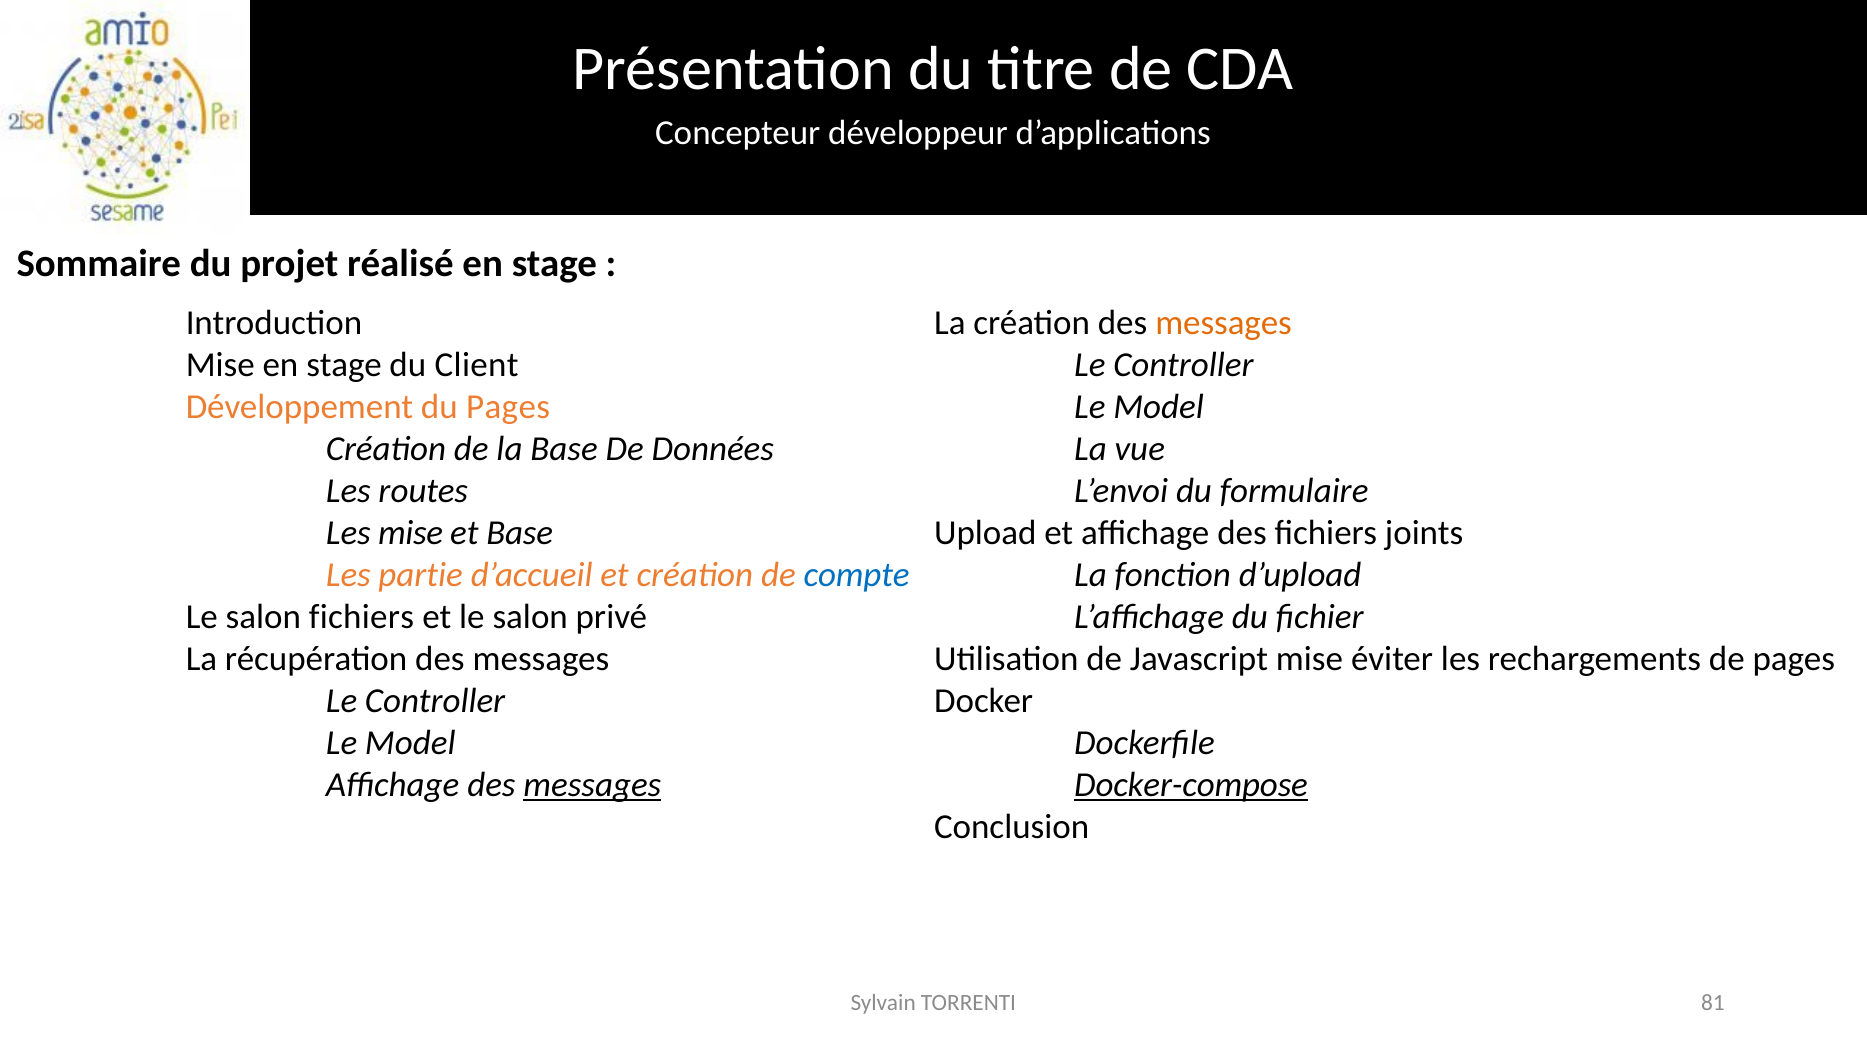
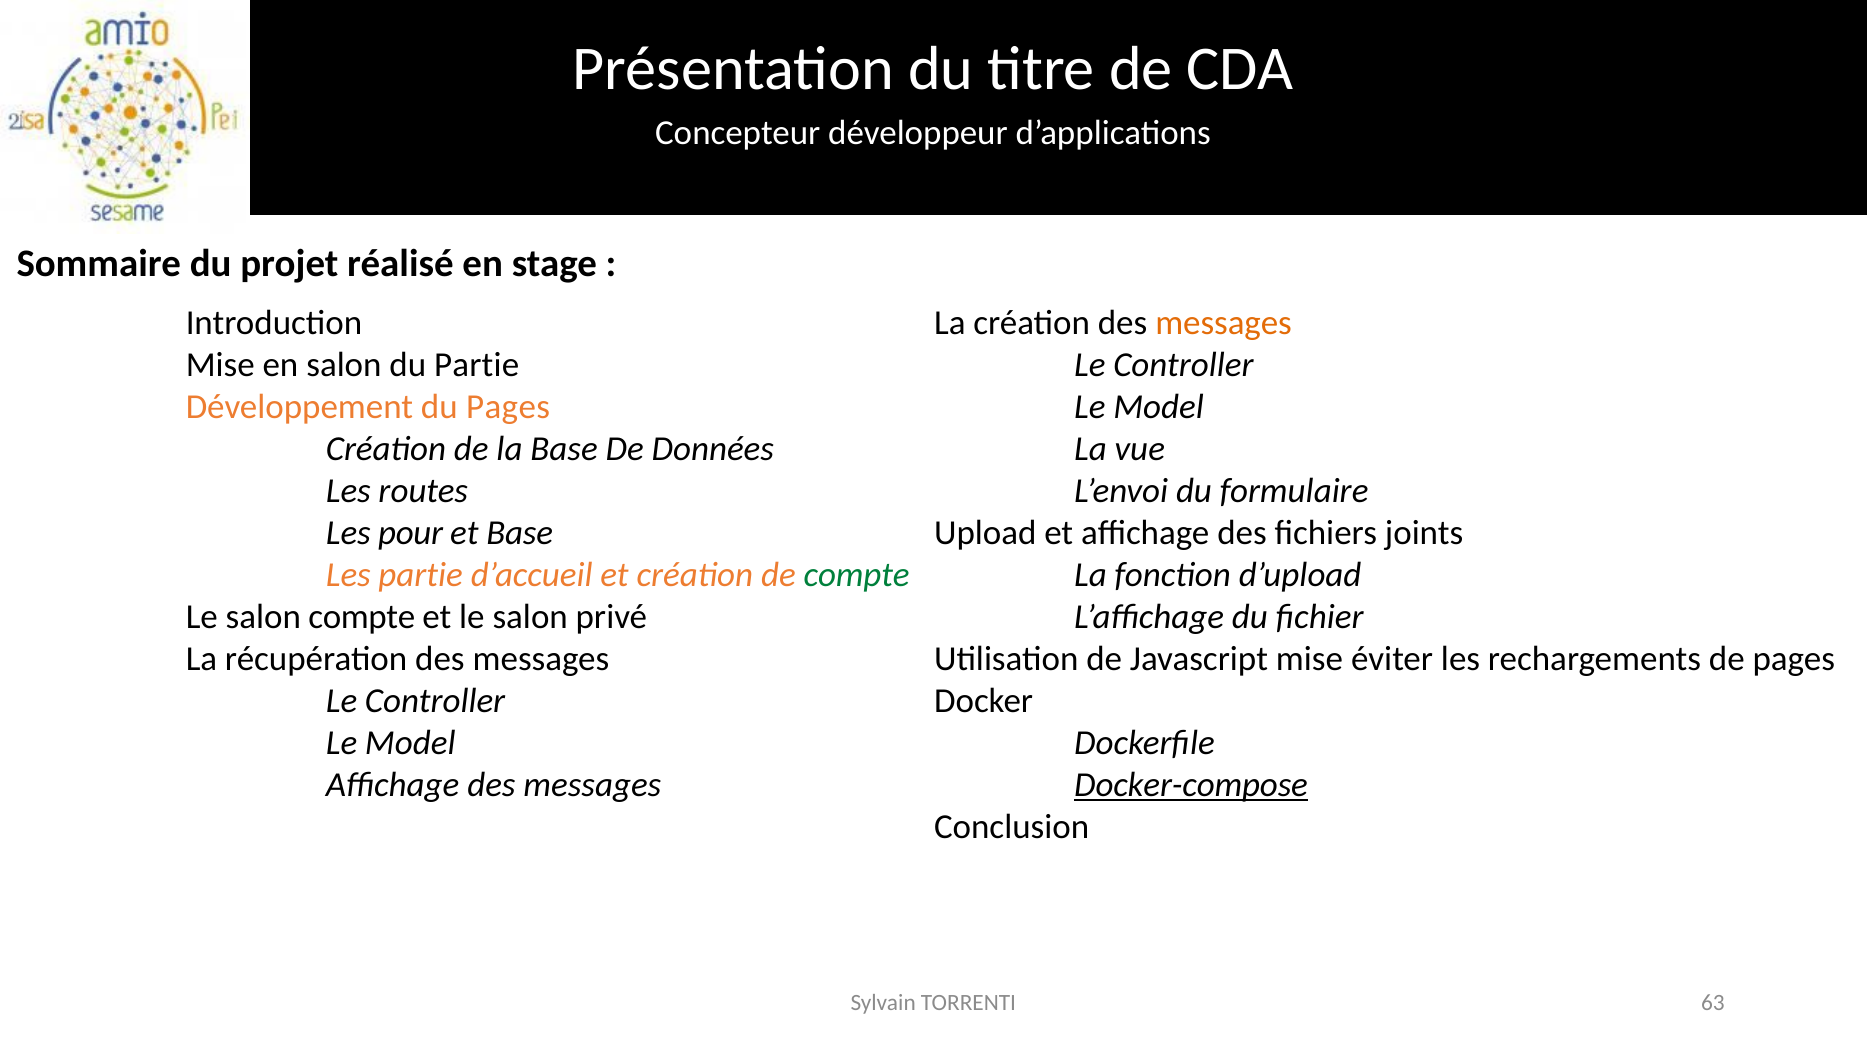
Mise en stage: stage -> salon
du Client: Client -> Partie
Les mise: mise -> pour
compte at (857, 575) colour: blue -> green
salon fichiers: fichiers -> compte
messages at (592, 785) underline: present -> none
81: 81 -> 63
